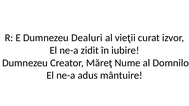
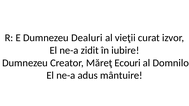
Nume: Nume -> Ecouri
